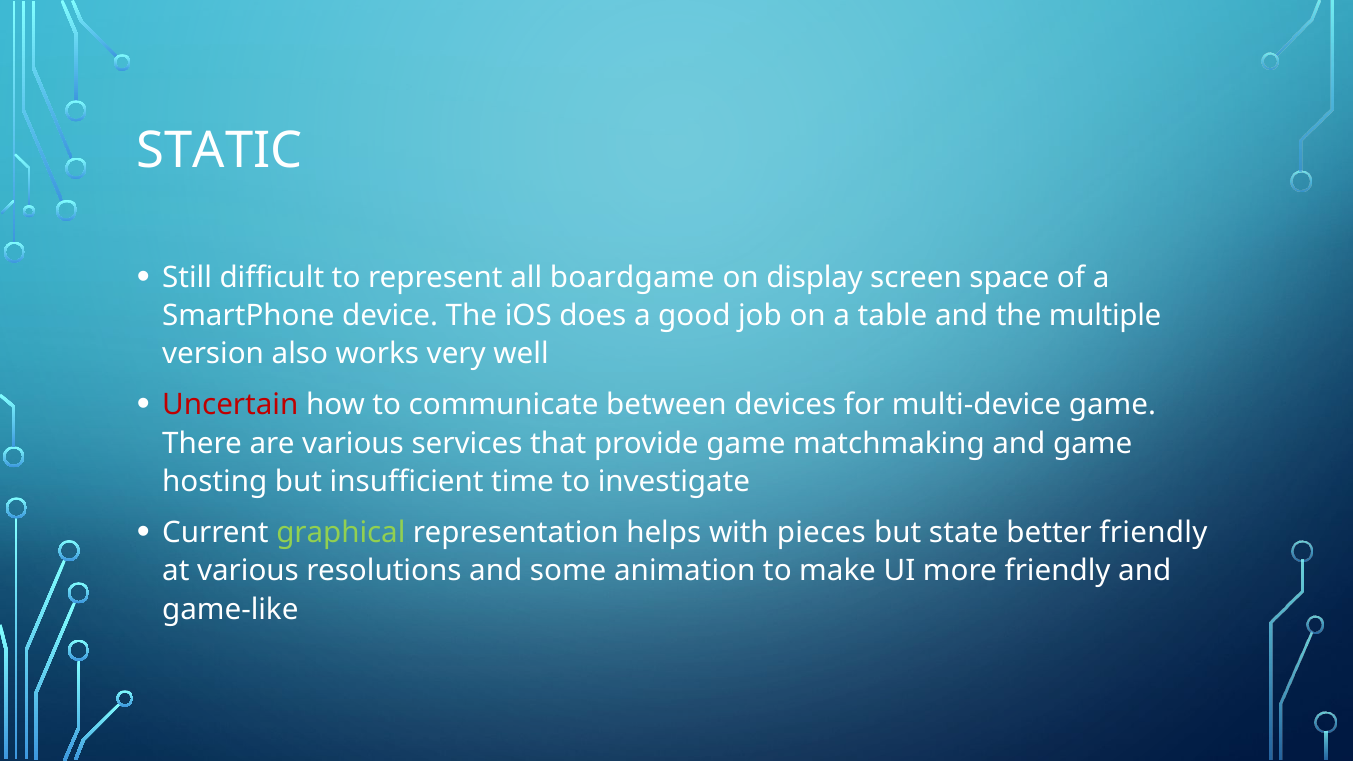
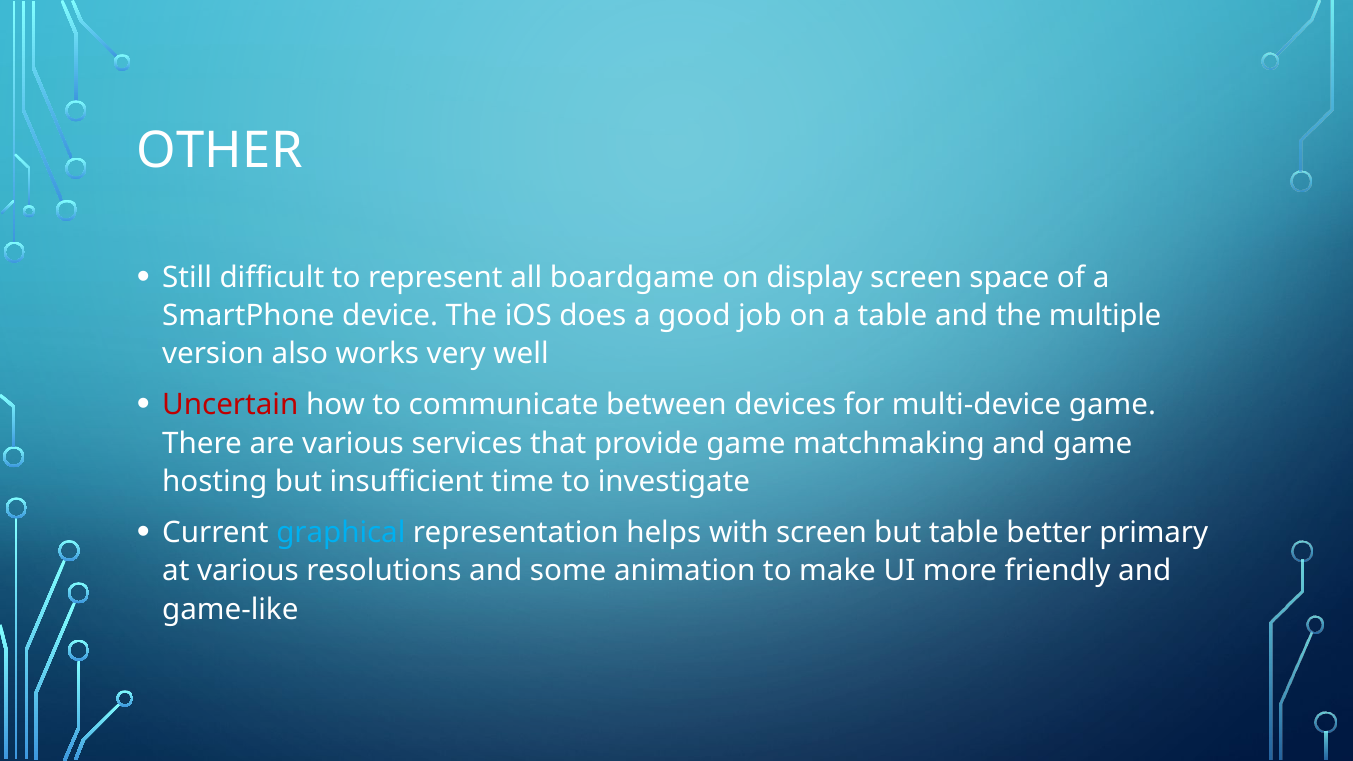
STATIC: STATIC -> OTHER
graphical colour: light green -> light blue
with pieces: pieces -> screen
but state: state -> table
better friendly: friendly -> primary
